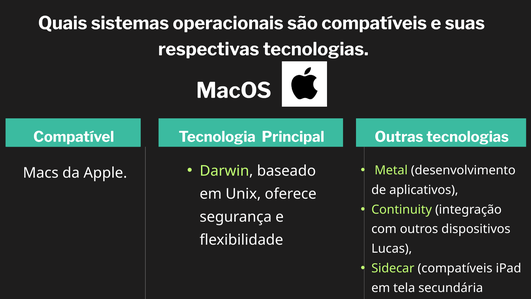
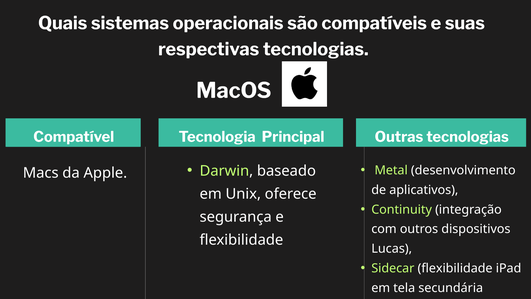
Sidecar compatíveis: compatíveis -> flexibilidade
